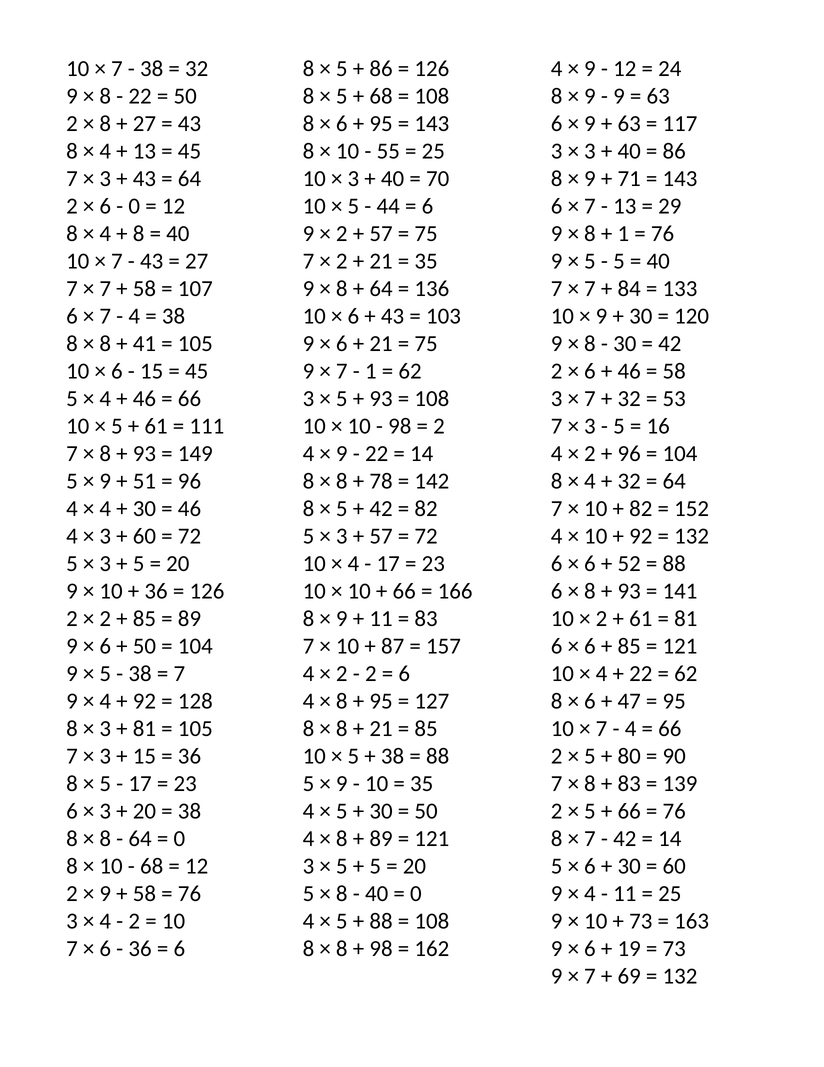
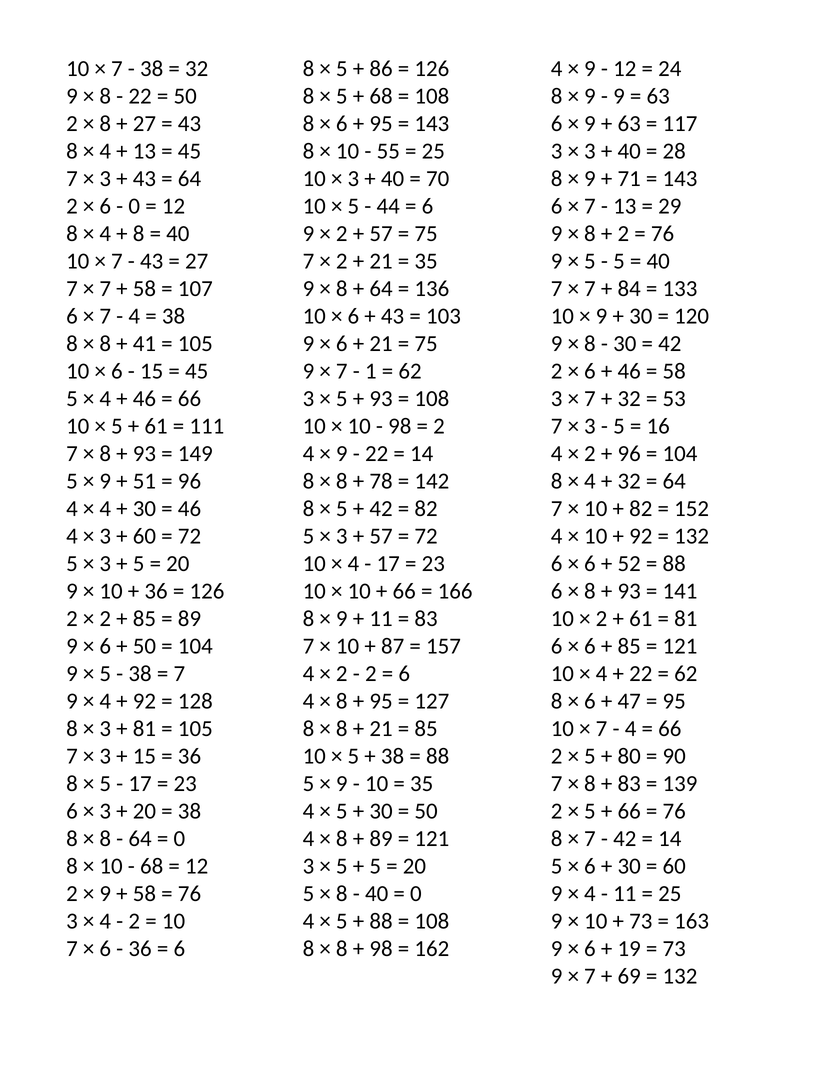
86 at (674, 151): 86 -> 28
1 at (623, 233): 1 -> 2
